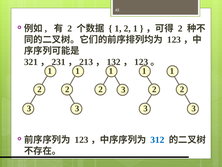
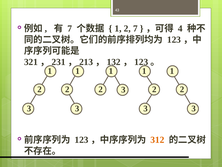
2 at (70, 29): 2 -> 7
2 1: 1 -> 7
2 at (180, 29): 2 -> 4
312 colour: blue -> orange
